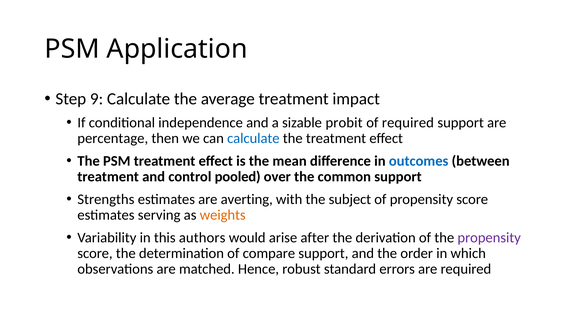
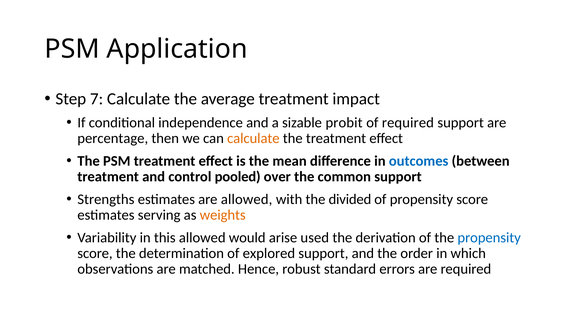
9: 9 -> 7
calculate at (253, 138) colour: blue -> orange
are averting: averting -> allowed
subject: subject -> divided
this authors: authors -> allowed
after: after -> used
propensity at (489, 237) colour: purple -> blue
compare: compare -> explored
